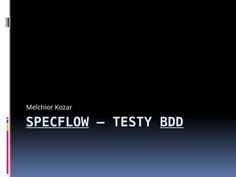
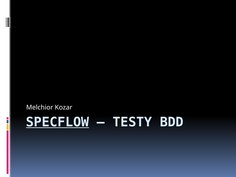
BDD underline: present -> none
